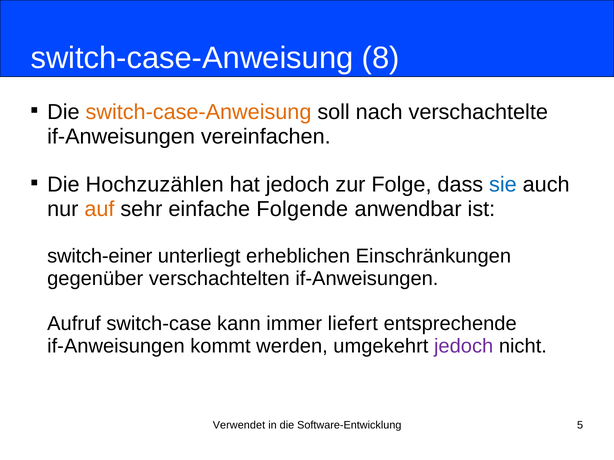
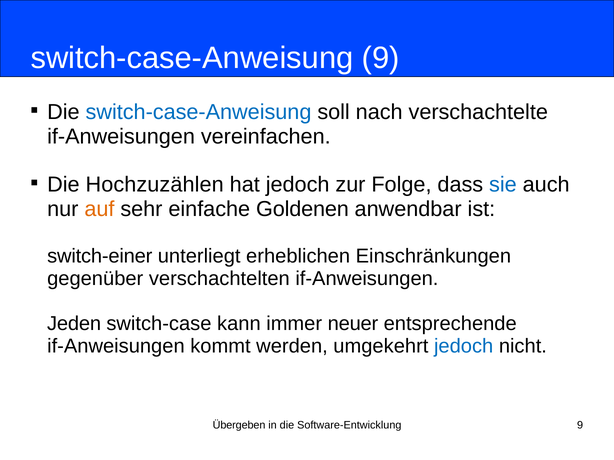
switch-case-Anweisung 8: 8 -> 9
switch-case-Anweisung at (199, 112) colour: orange -> blue
Folgende: Folgende -> Goldenen
Aufruf: Aufruf -> Jeden
liefert: liefert -> neuer
jedoch at (464, 346) colour: purple -> blue
Verwendet: Verwendet -> Übergeben
Software-Entwicklung 5: 5 -> 9
